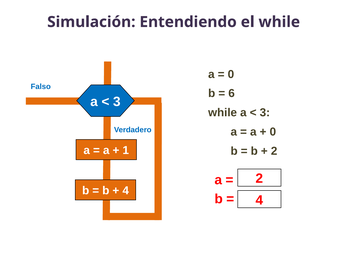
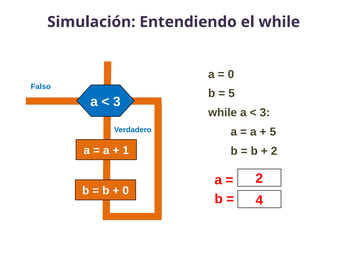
6 at (232, 94): 6 -> 5
0 at (273, 132): 0 -> 5
4 at (126, 191): 4 -> 0
